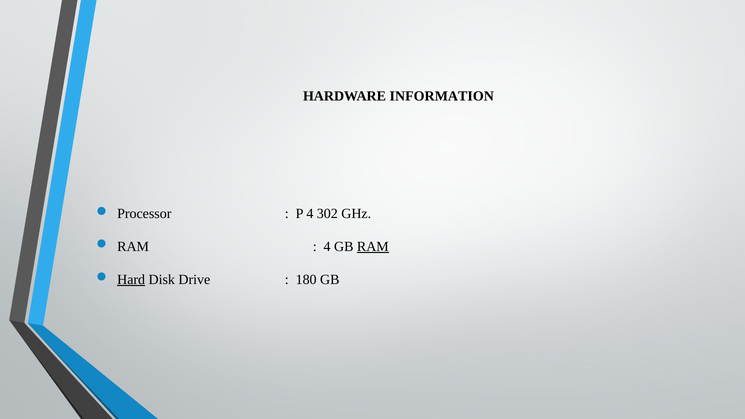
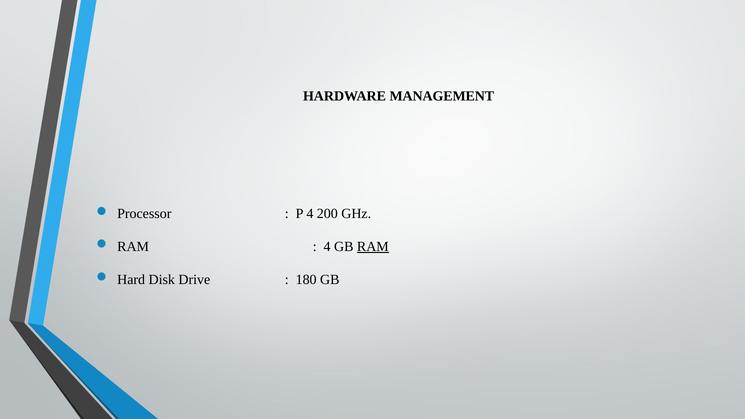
INFORMATION: INFORMATION -> MANAGEMENT
302: 302 -> 200
Hard underline: present -> none
